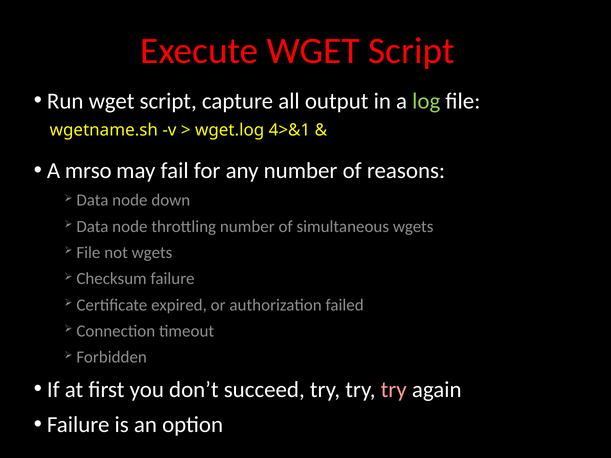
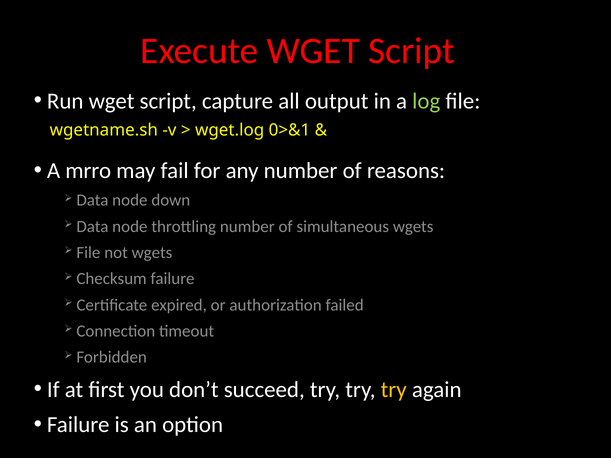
4>&1: 4>&1 -> 0>&1
mrso: mrso -> mrro
try at (394, 390) colour: pink -> yellow
